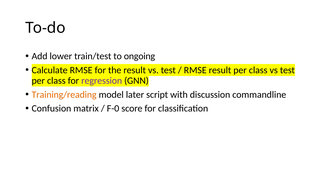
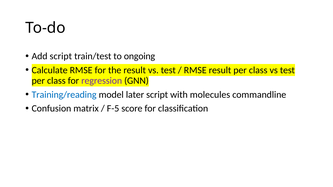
Add lower: lower -> script
Training/reading colour: orange -> blue
discussion: discussion -> molecules
F-0: F-0 -> F-5
